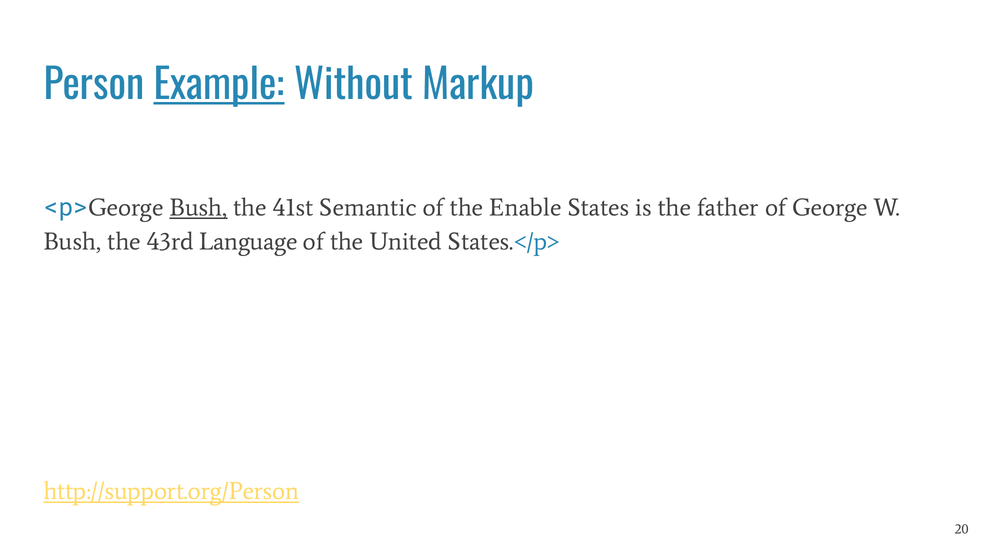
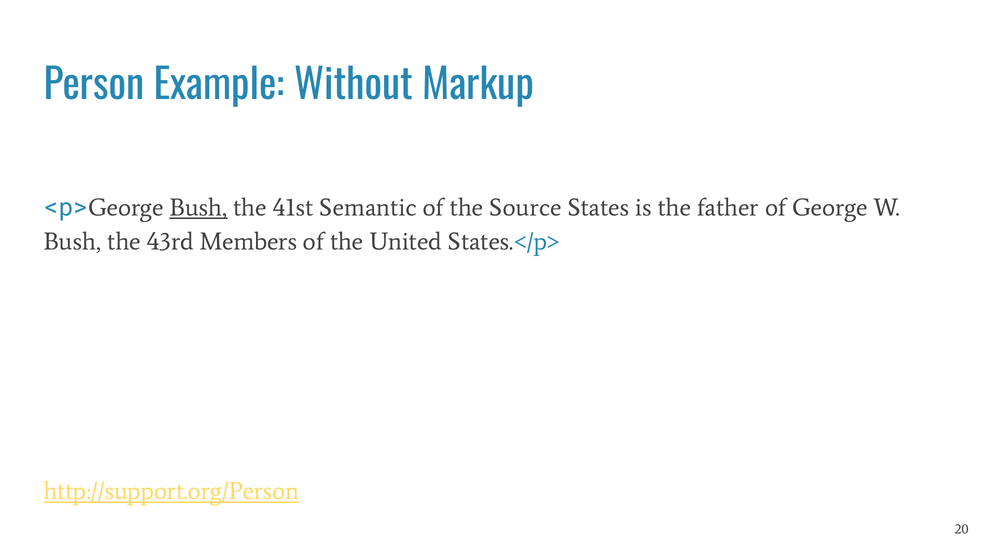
Example underline: present -> none
Enable: Enable -> Source
Language: Language -> Members
